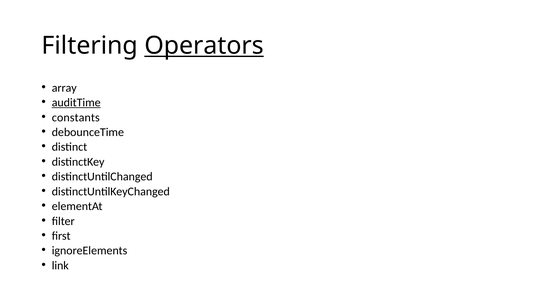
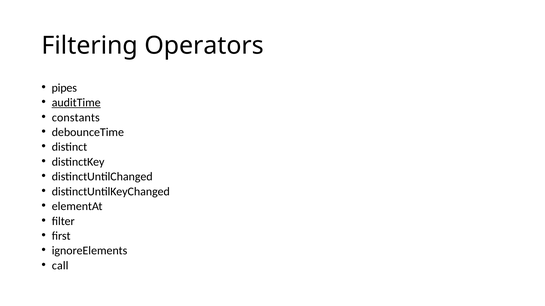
Operators underline: present -> none
array: array -> pipes
link: link -> call
